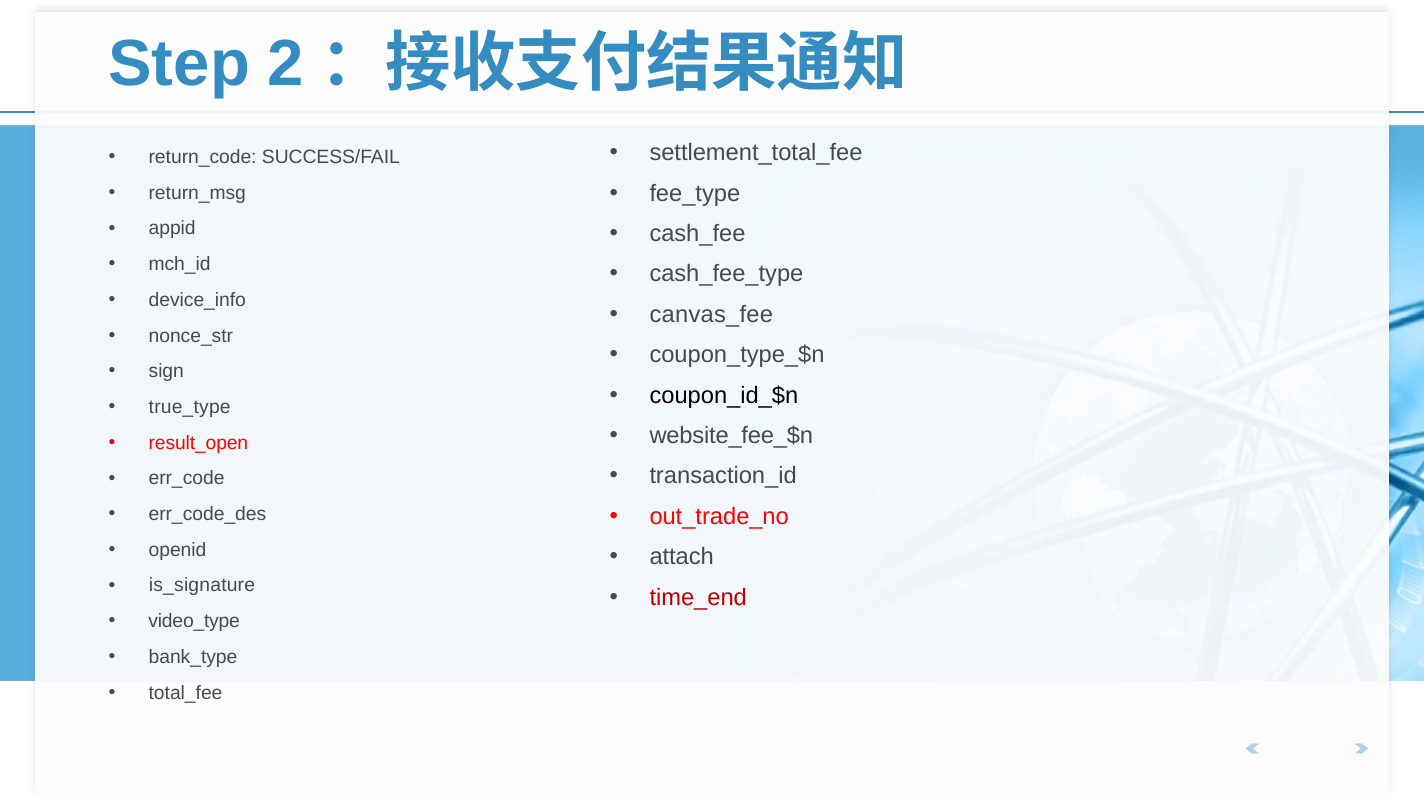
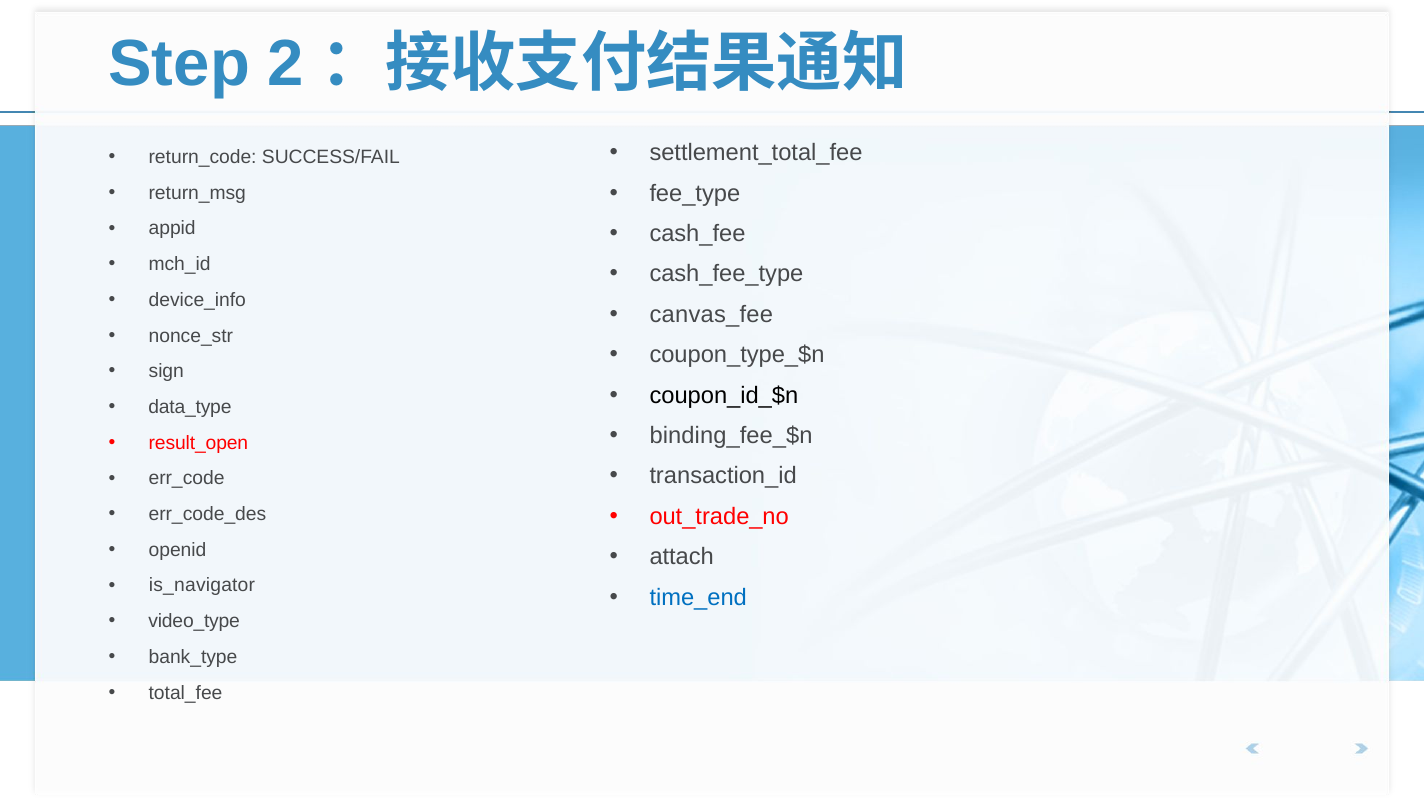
true_type: true_type -> data_type
website_fee_$n: website_fee_$n -> binding_fee_$n
is_signature: is_signature -> is_navigator
time_end colour: red -> blue
